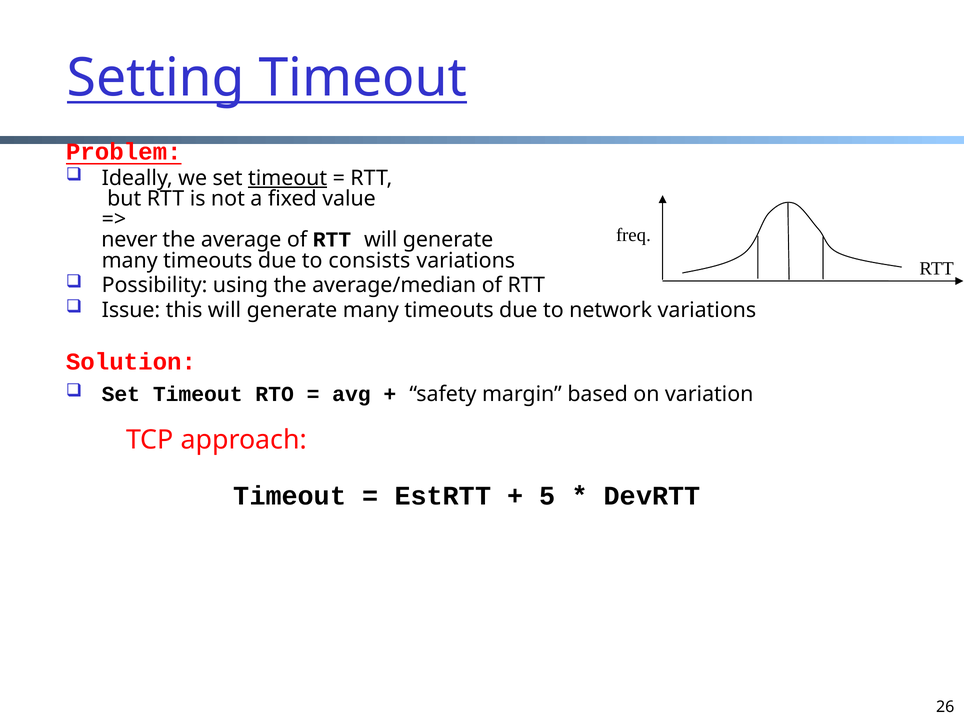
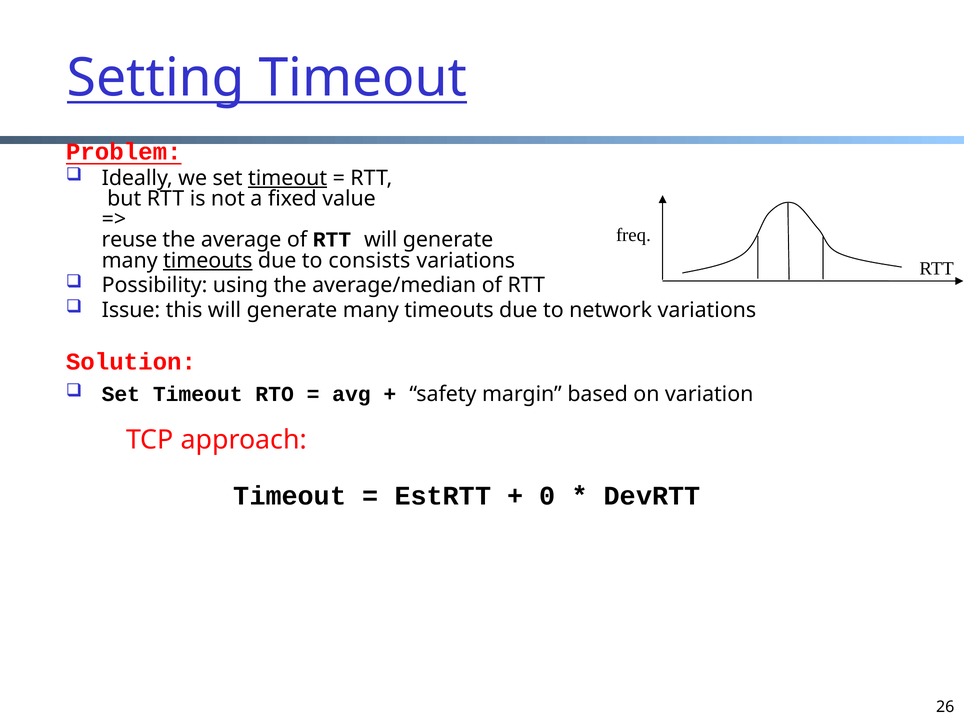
never: never -> reuse
timeouts at (208, 260) underline: none -> present
5: 5 -> 0
